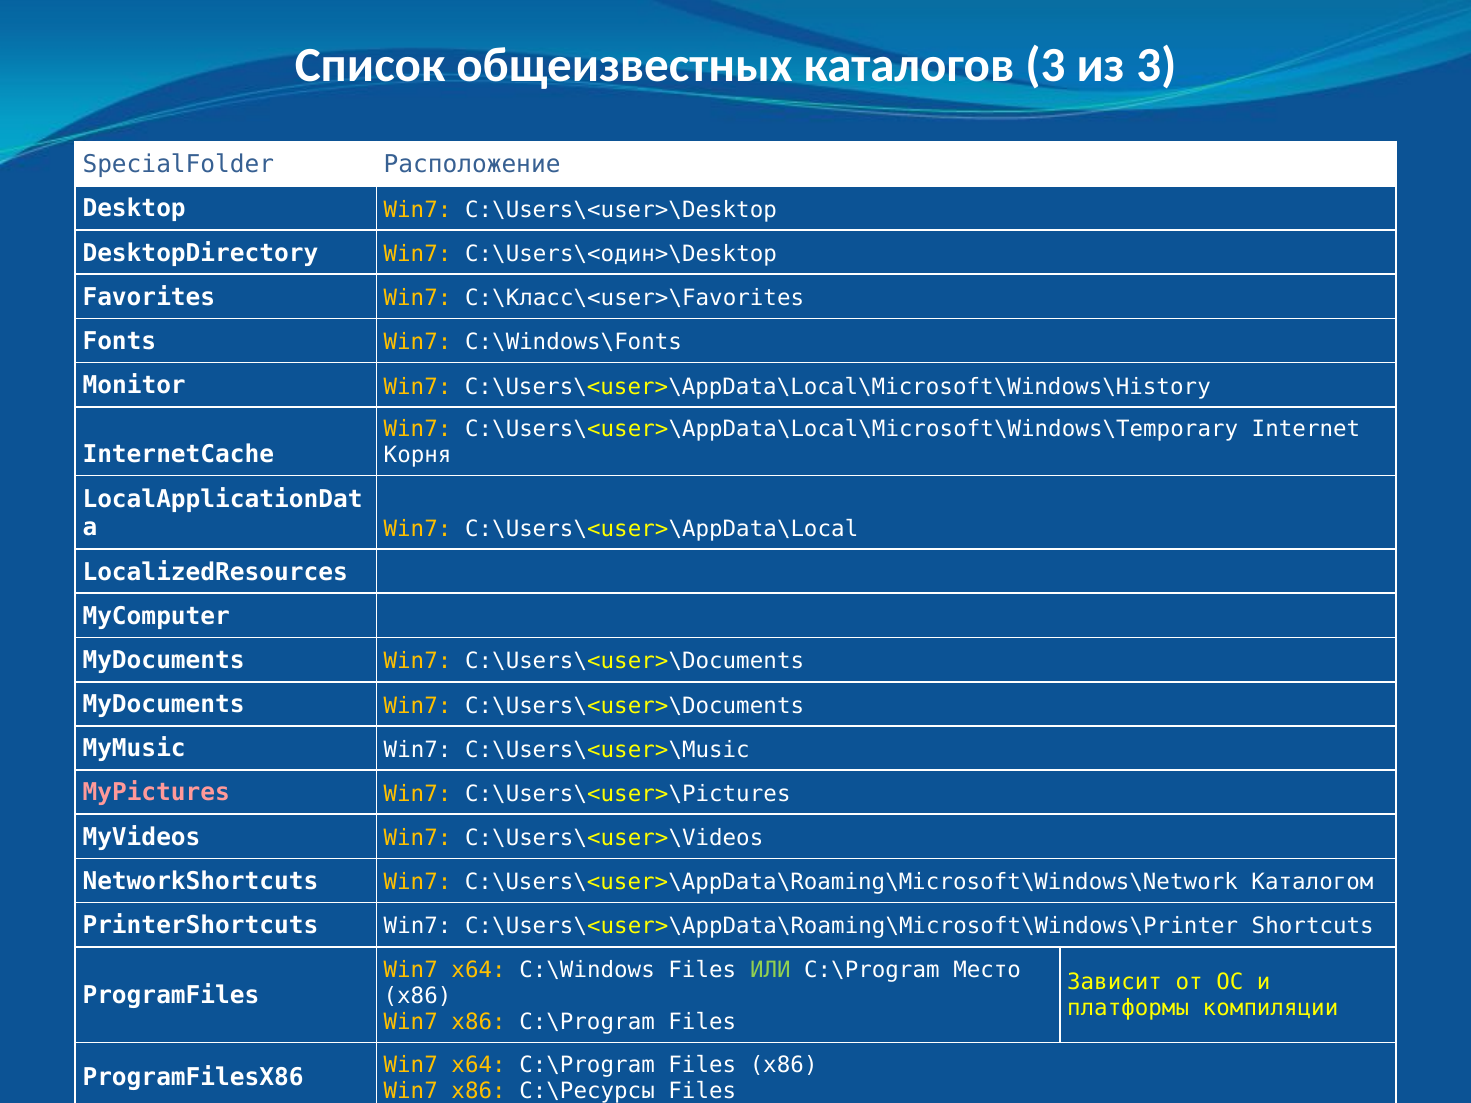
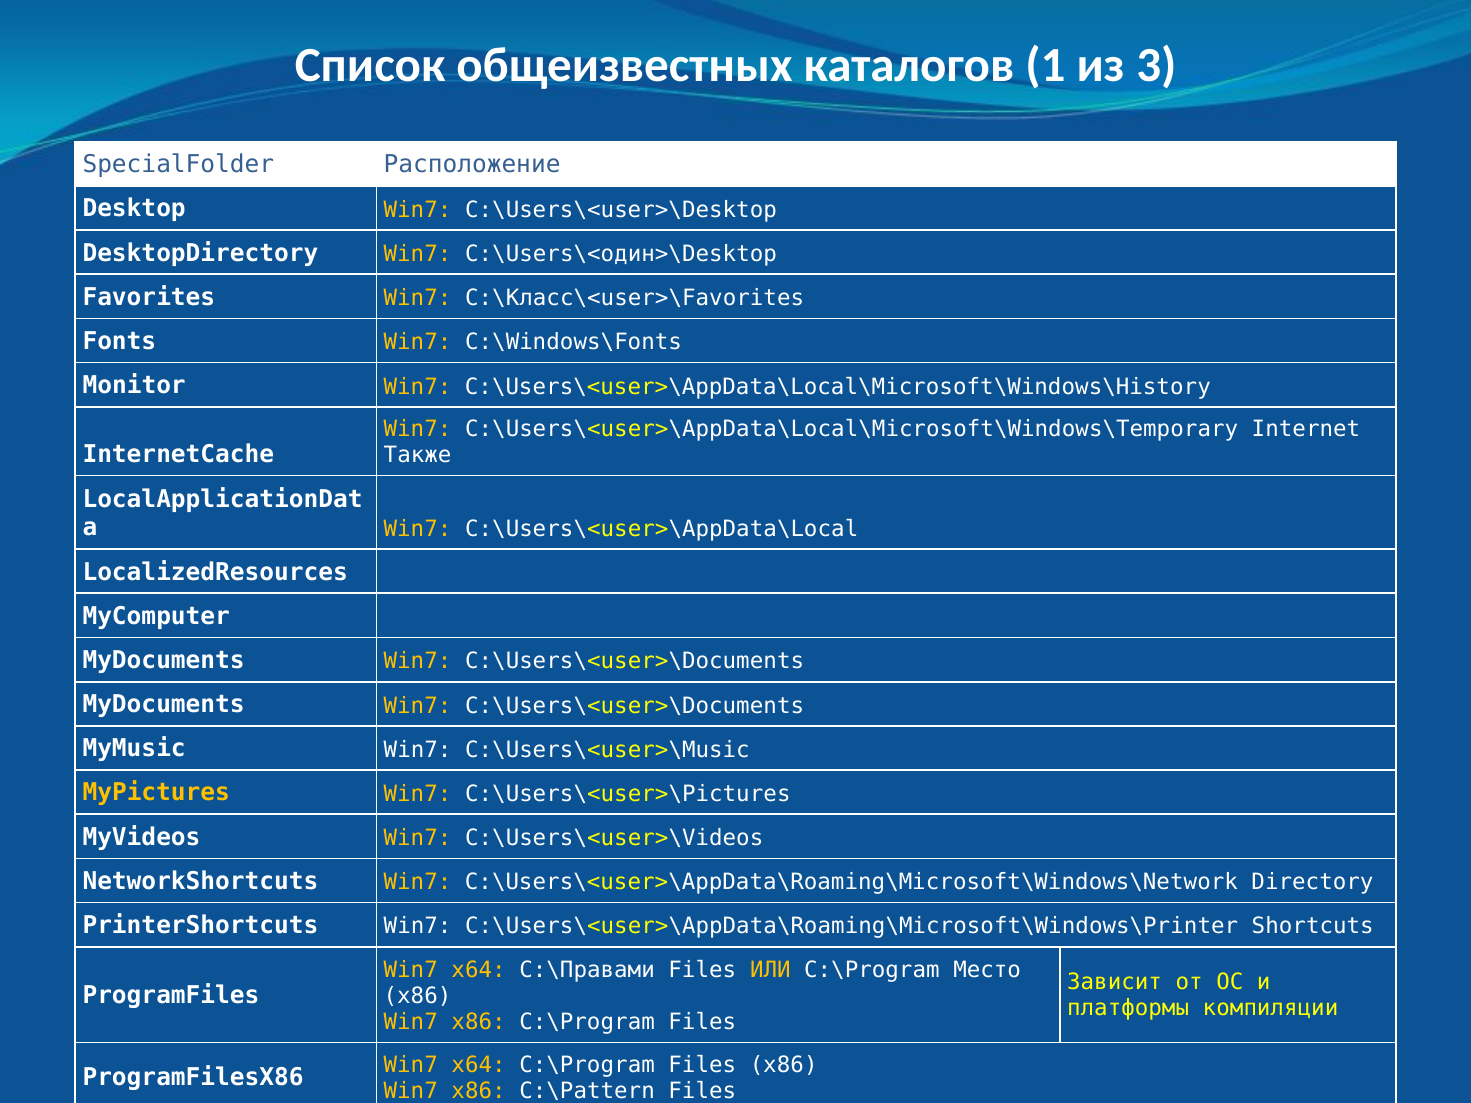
каталогов 3: 3 -> 1
Корня: Корня -> Также
MyPictures colour: pink -> yellow
Каталогом: Каталогом -> Directory
C:\Windows: C:\Windows -> C:\Правами
ИЛИ colour: light green -> yellow
C:\Ресурсы: C:\Ресурсы -> C:\Pattern
